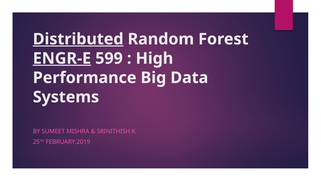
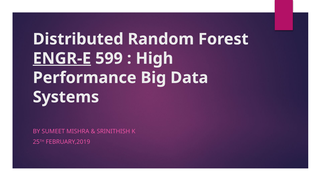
Distributed underline: present -> none
